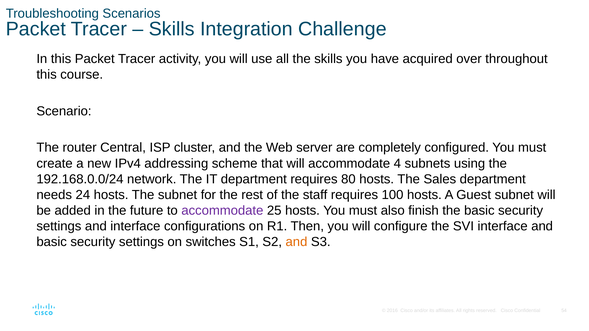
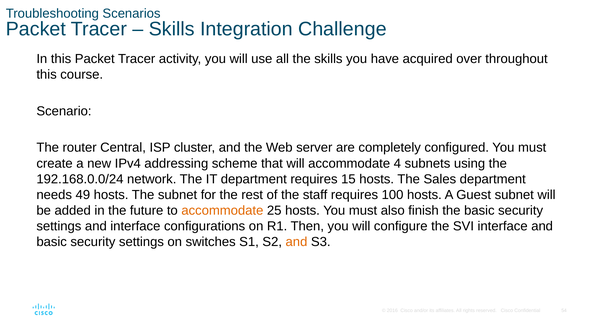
80: 80 -> 15
24: 24 -> 49
accommodate at (222, 211) colour: purple -> orange
